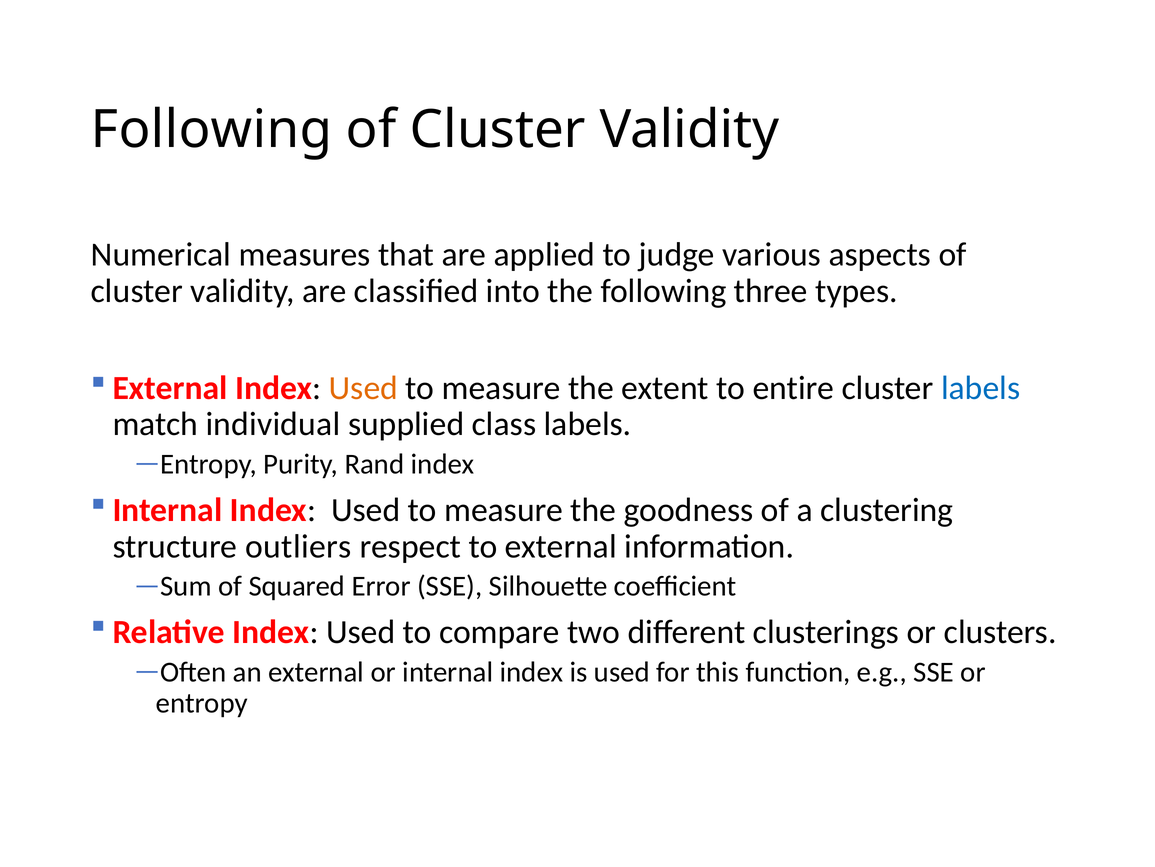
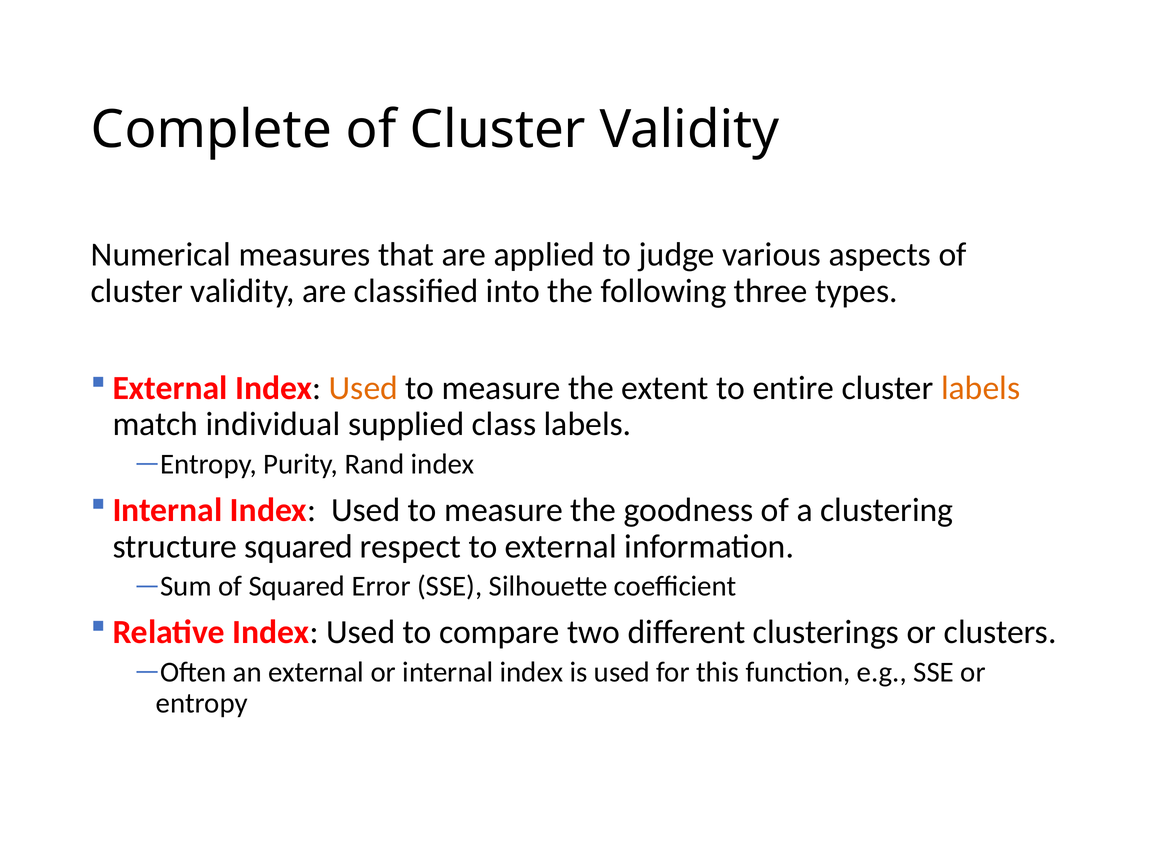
Following at (212, 130): Following -> Complete
labels at (981, 388) colour: blue -> orange
structure outliers: outliers -> squared
